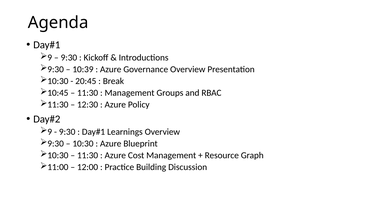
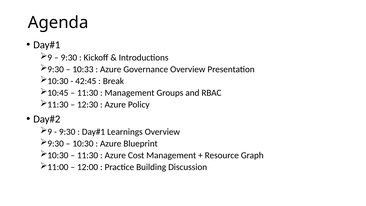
10:39: 10:39 -> 10:33
20:45: 20:45 -> 42:45
